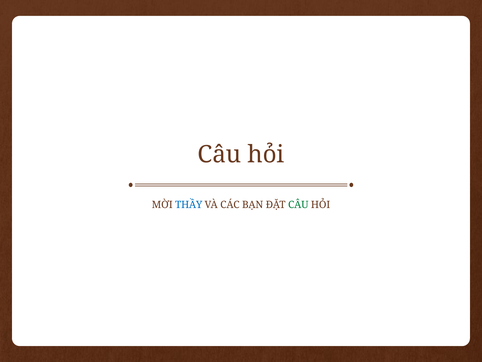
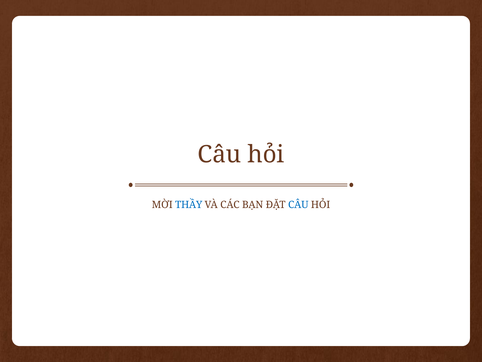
CÂU at (298, 205) colour: green -> blue
